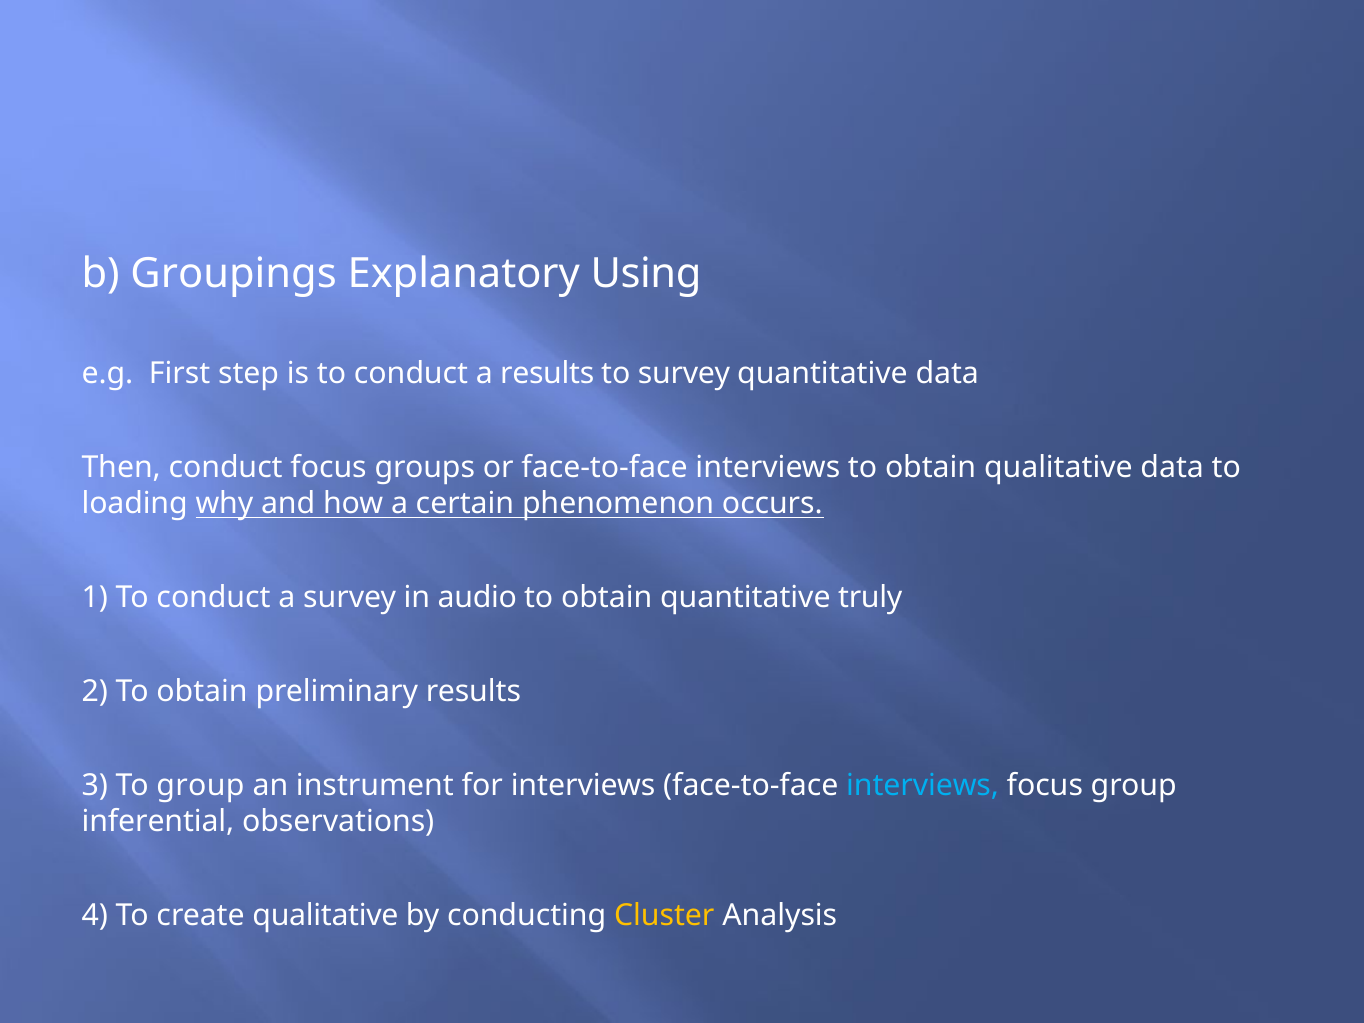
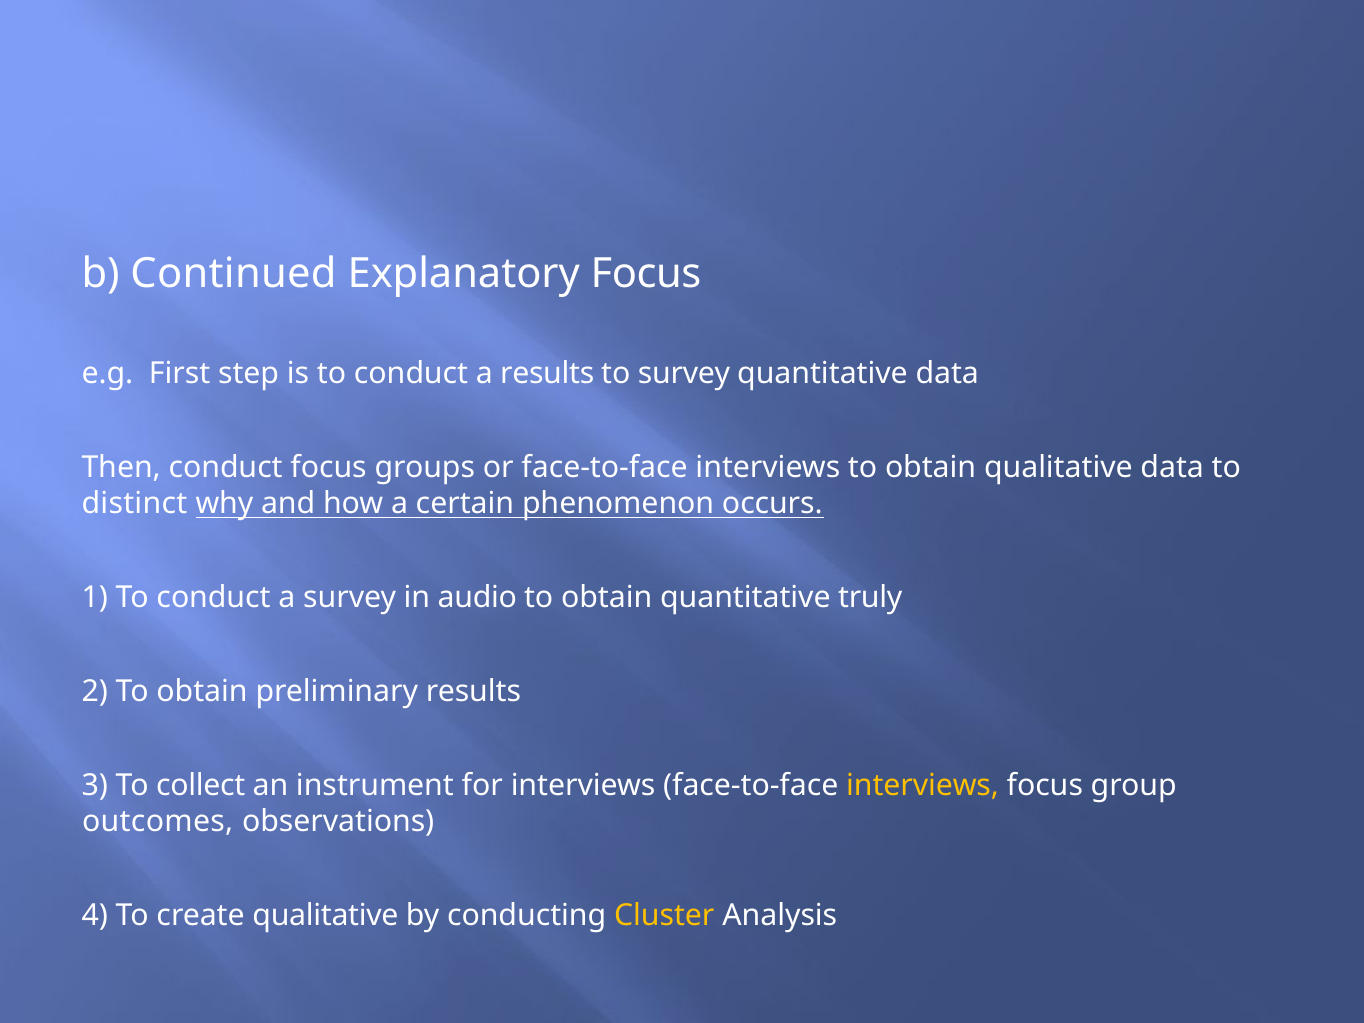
Groupings: Groupings -> Continued
Explanatory Using: Using -> Focus
loading: loading -> distinct
To group: group -> collect
interviews at (923, 786) colour: light blue -> yellow
inferential: inferential -> outcomes
